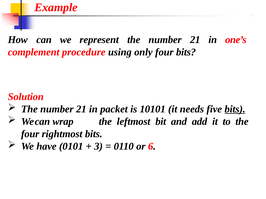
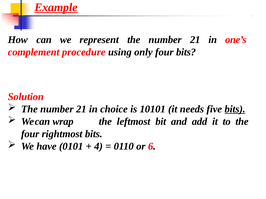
Example underline: none -> present
packet: packet -> choice
3: 3 -> 4
